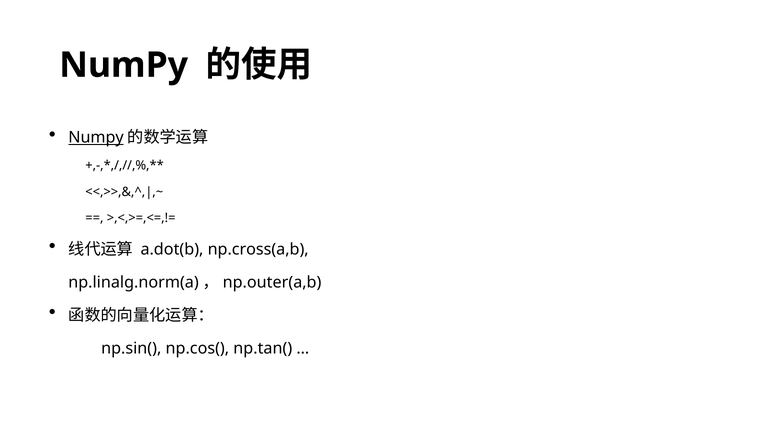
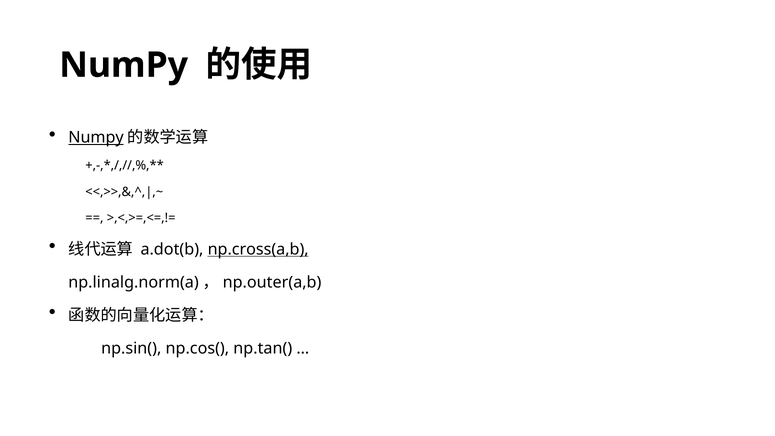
np.cross(a,b underline: none -> present
